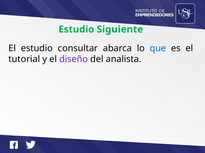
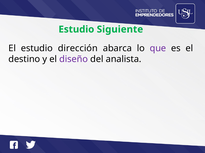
consultar: consultar -> dirección
que colour: blue -> purple
tutorial: tutorial -> destino
